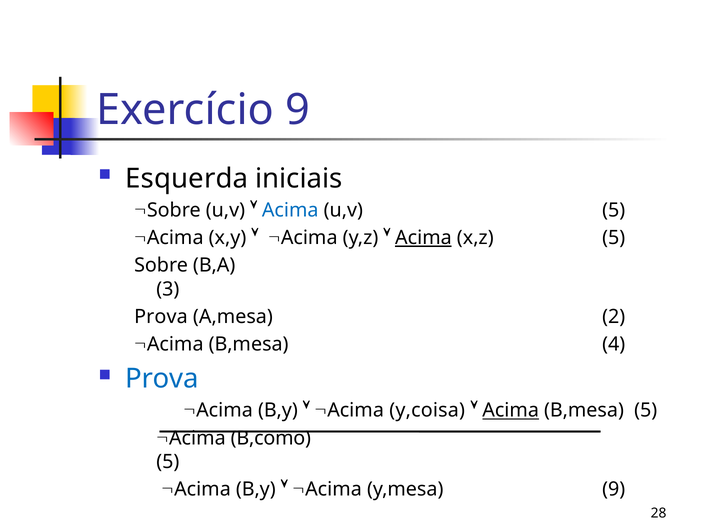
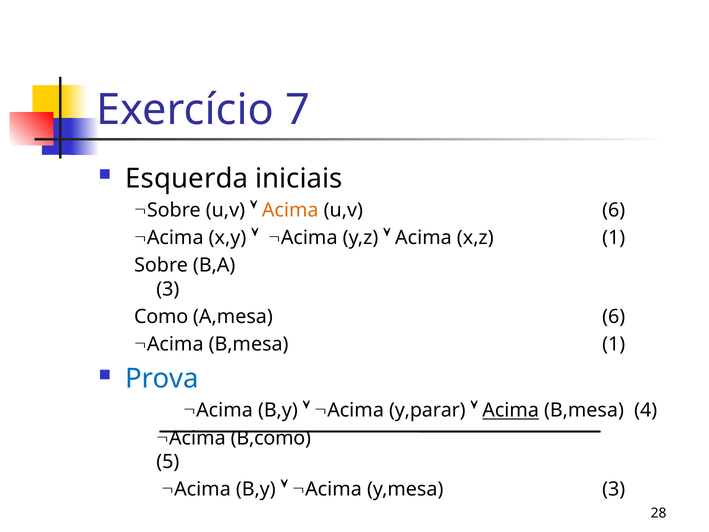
Exercício 9: 9 -> 7
Acima at (290, 210) colour: blue -> orange
u,v 5: 5 -> 6
Acima at (423, 238) underline: present -> none
x,z 5: 5 -> 1
Prova at (161, 317): Prova -> Como
A,mesa 2: 2 -> 6
B,mesa 4: 4 -> 1
y,coisa: y,coisa -> y,parar
B,mesa 5: 5 -> 4
y,mesa 9: 9 -> 3
